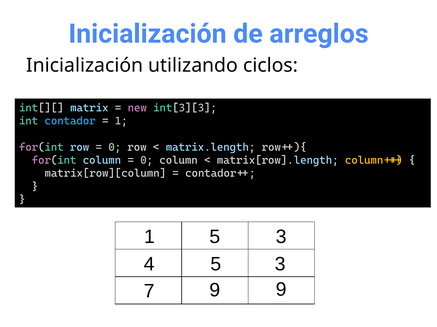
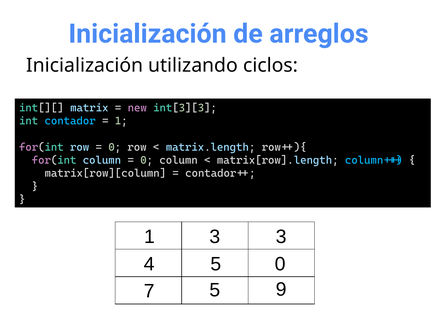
column++ colour: yellow -> light blue
1 5: 5 -> 3
4 5 3: 3 -> 0
7 9: 9 -> 5
